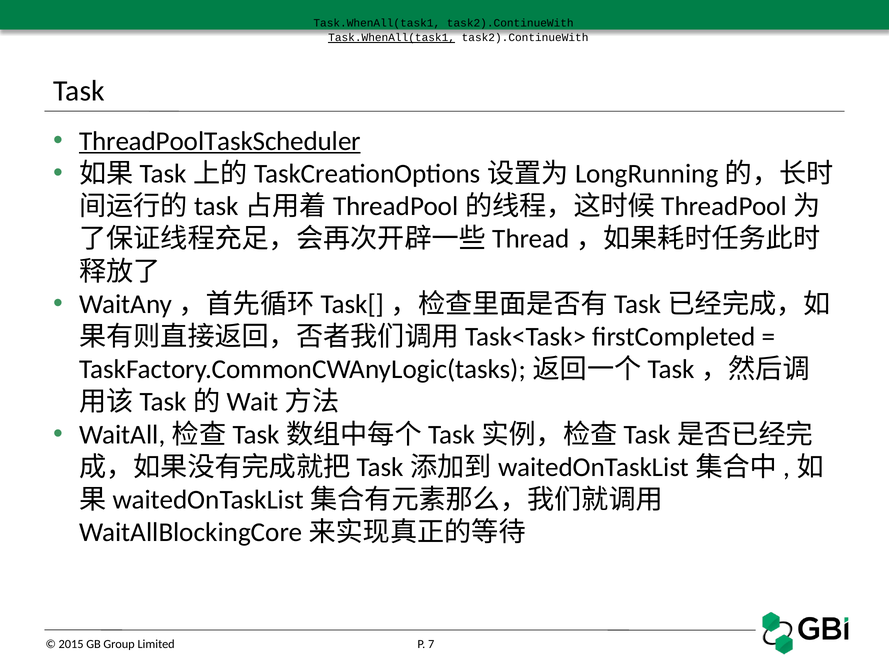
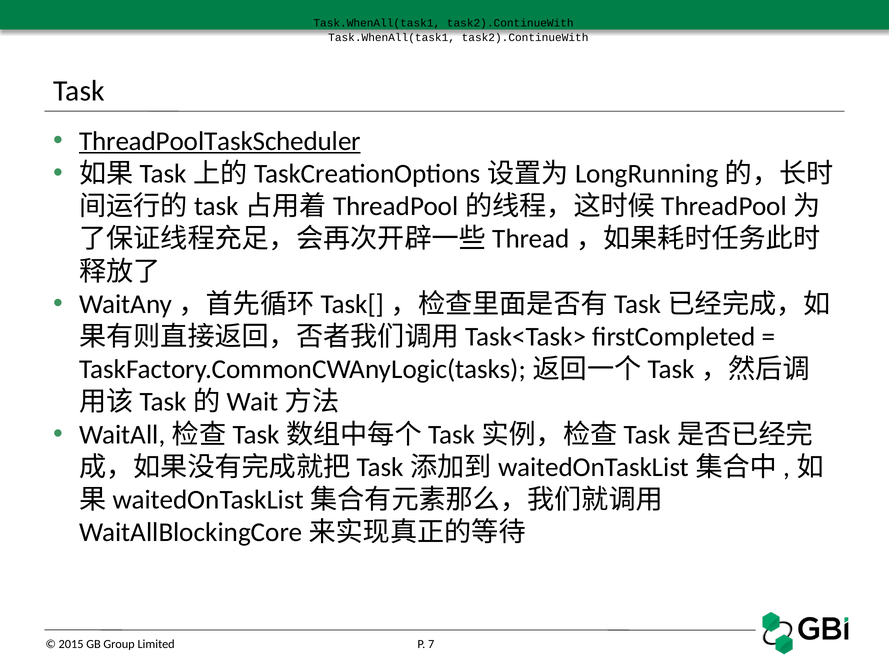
Task.WhenAll(task1 at (392, 38) underline: present -> none
